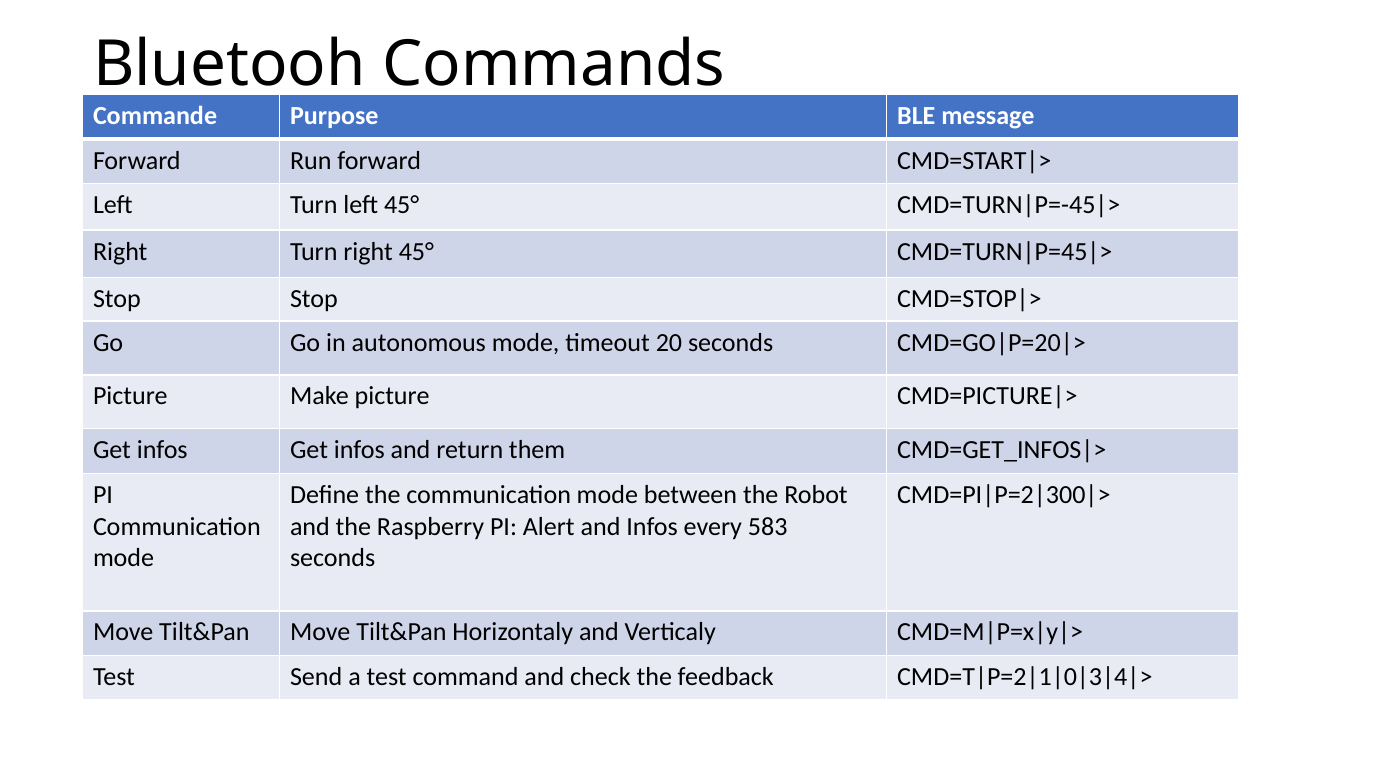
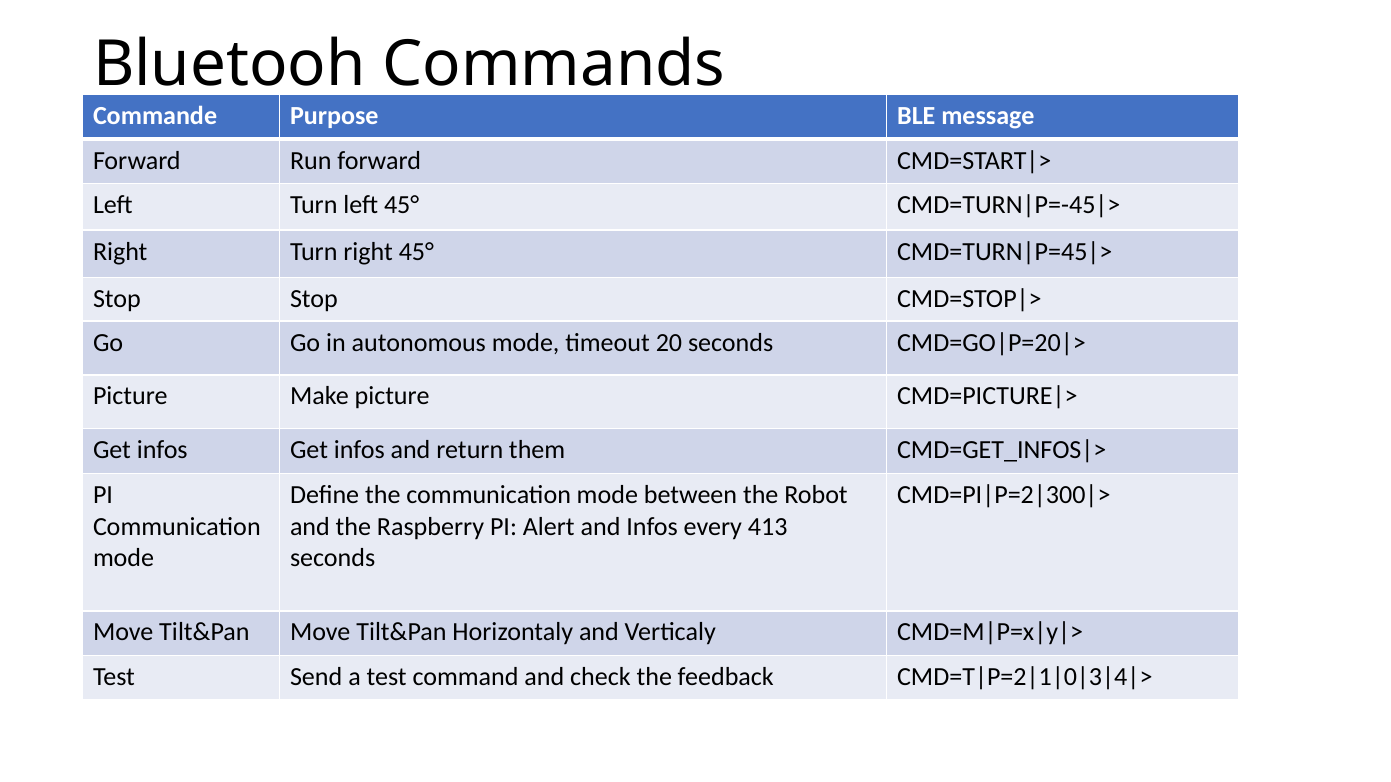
583: 583 -> 413
